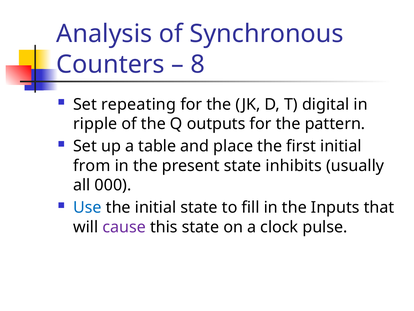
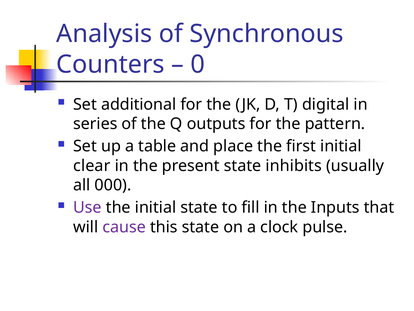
8: 8 -> 0
repeating: repeating -> additional
ripple: ripple -> series
from: from -> clear
Use colour: blue -> purple
